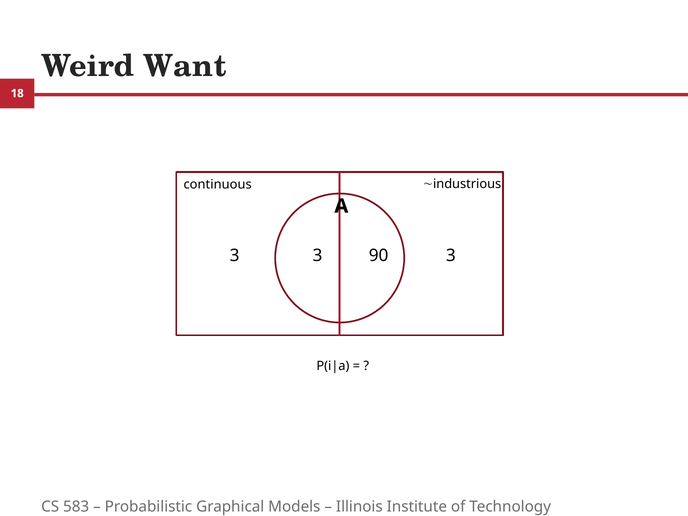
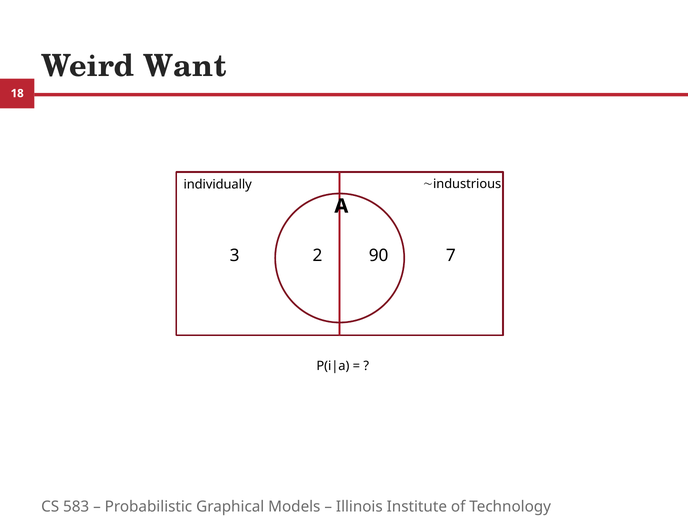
continuous: continuous -> individually
3 3: 3 -> 2
90 3: 3 -> 7
